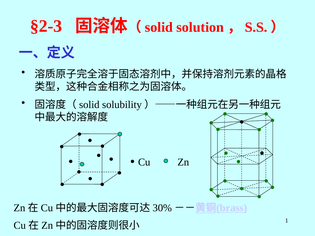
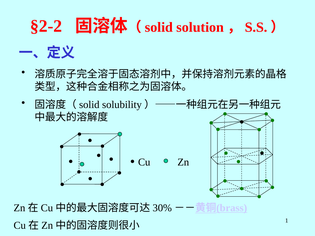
§2-3: §2-3 -> §2-2
